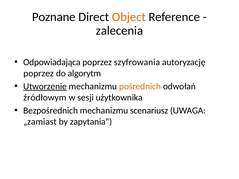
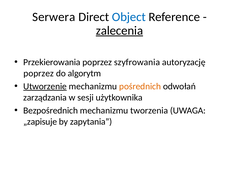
Poznane: Poznane -> Serwera
Object colour: orange -> blue
zalecenia underline: none -> present
Odpowiadająca: Odpowiadająca -> Przekierowania
źródłowym: źródłowym -> zarządzania
scenariusz: scenariusz -> tworzenia
„zamiast: „zamiast -> „zapisuje
